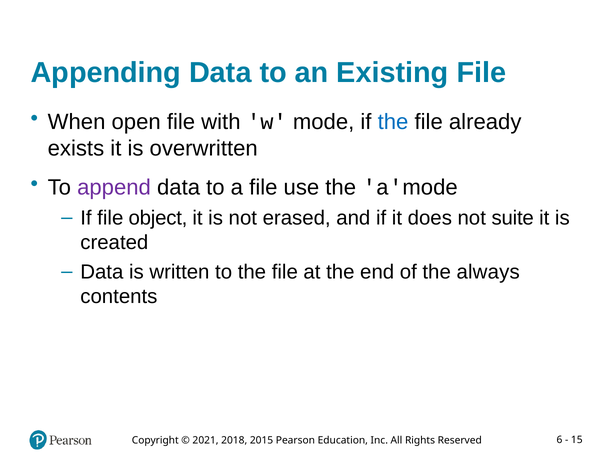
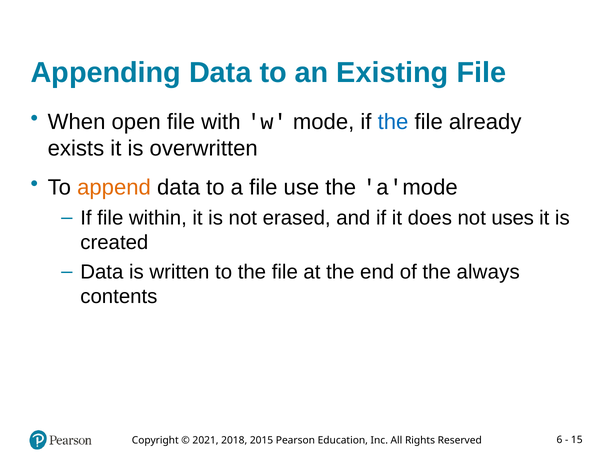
append colour: purple -> orange
object: object -> within
suite: suite -> uses
